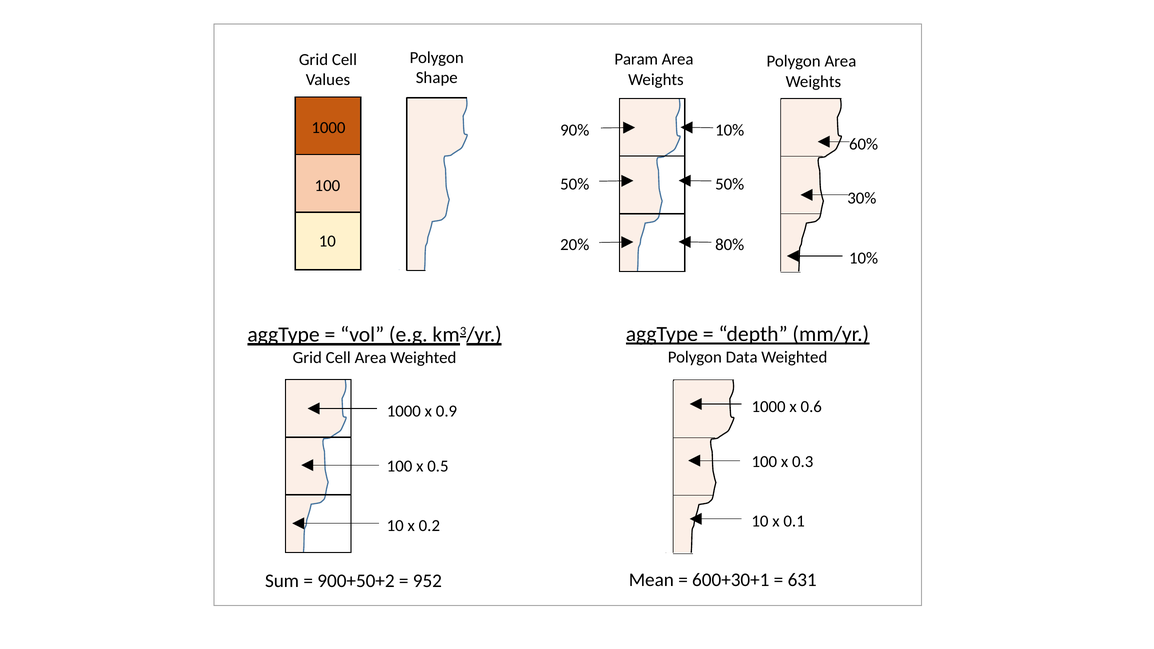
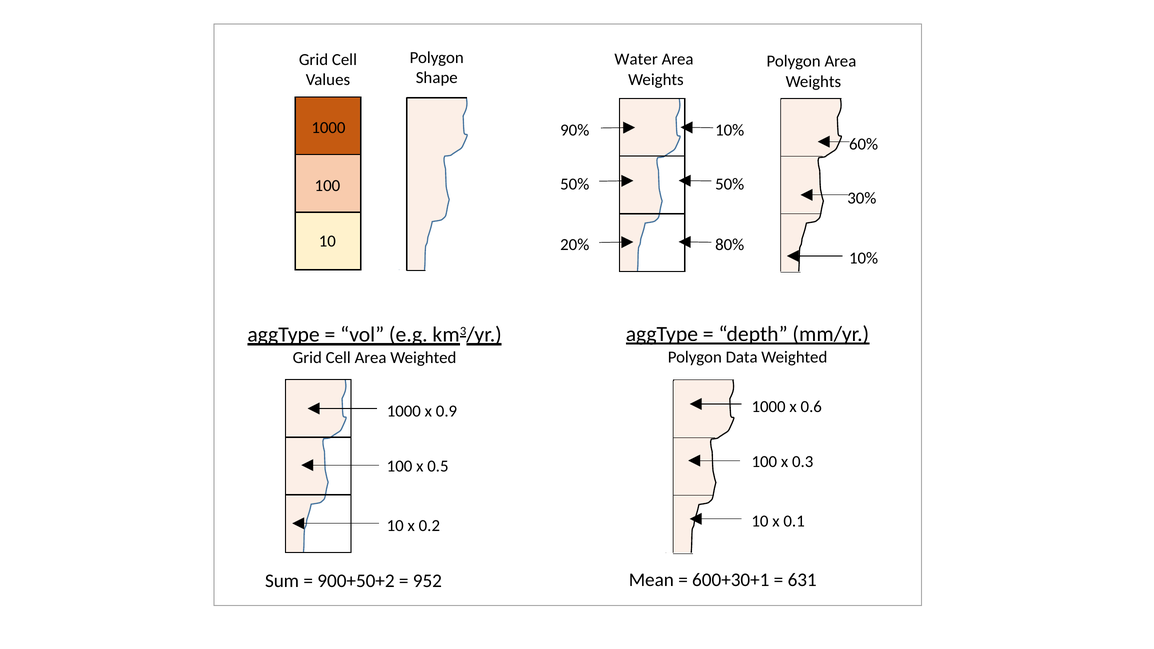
Param: Param -> Water
